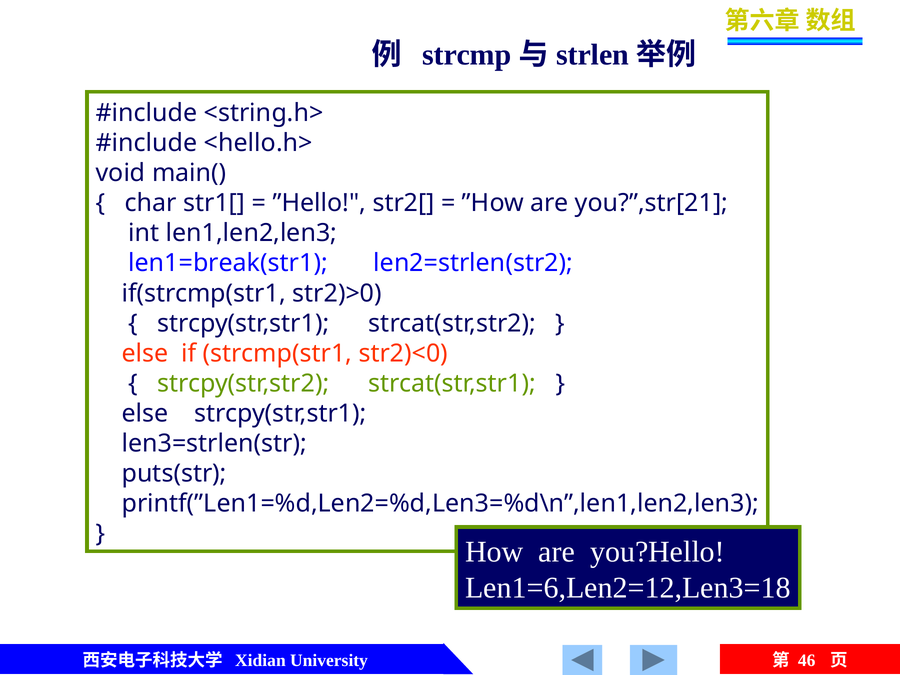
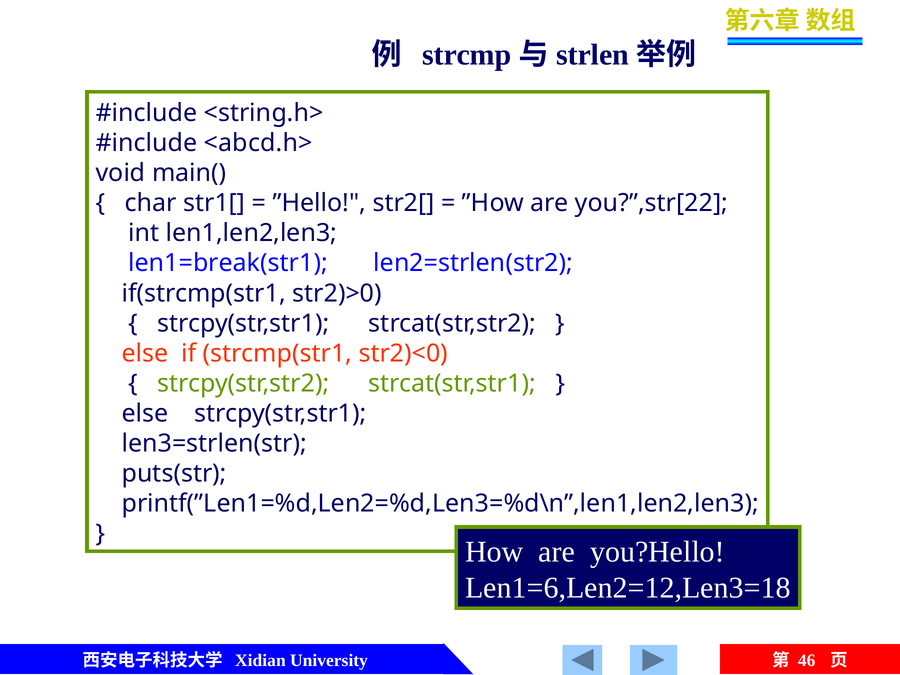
<hello.h>: <hello.h> -> <abcd.h>
you?”,str[21: you?”,str[21 -> you?”,str[22
